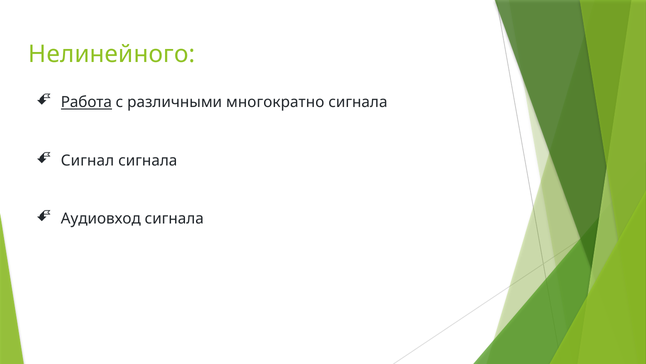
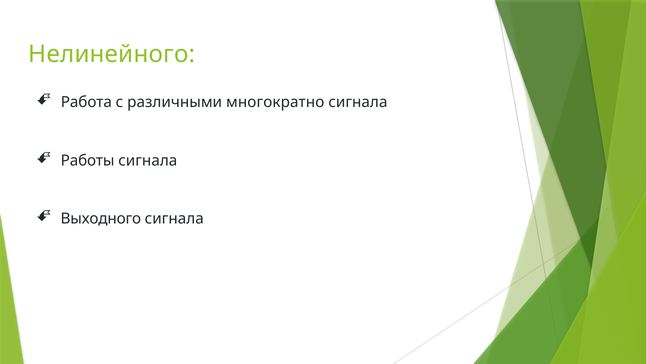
Работа underline: present -> none
Сигнал: Сигнал -> Работы
Аудиовход: Аудиовход -> Выходного
